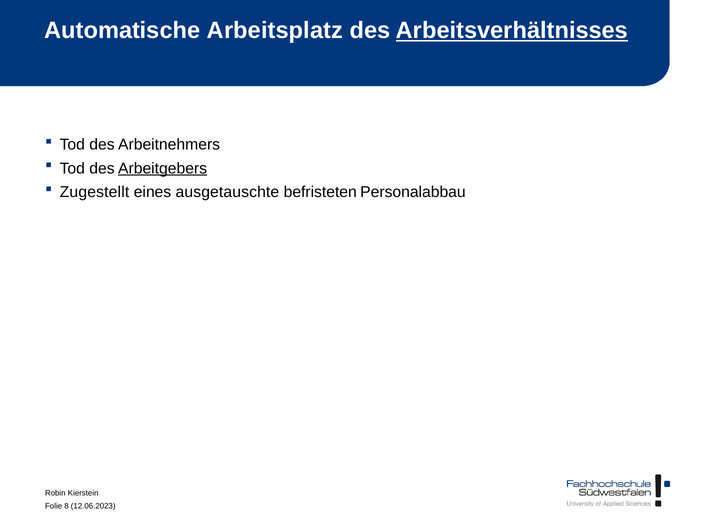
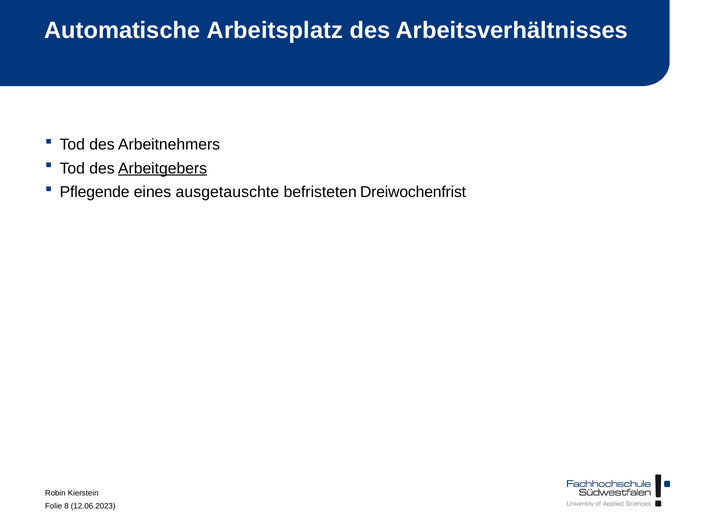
Arbeitsverhältnisses underline: present -> none
Zugestellt: Zugestellt -> Pflegende
Personalabbau: Personalabbau -> Dreiwochenfrist
